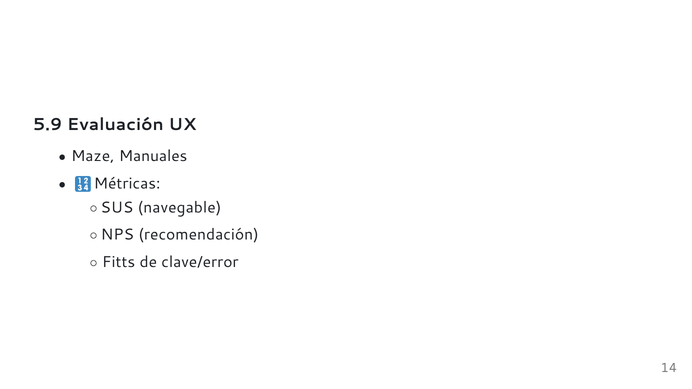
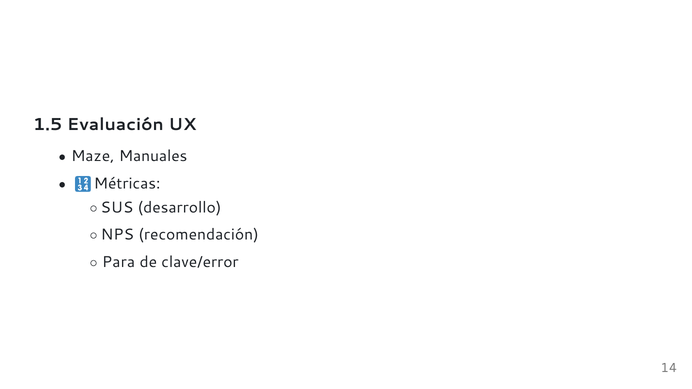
5.9: 5.9 -> 1.5
navegable: navegable -> desarrollo
Fitts: Fitts -> Para
